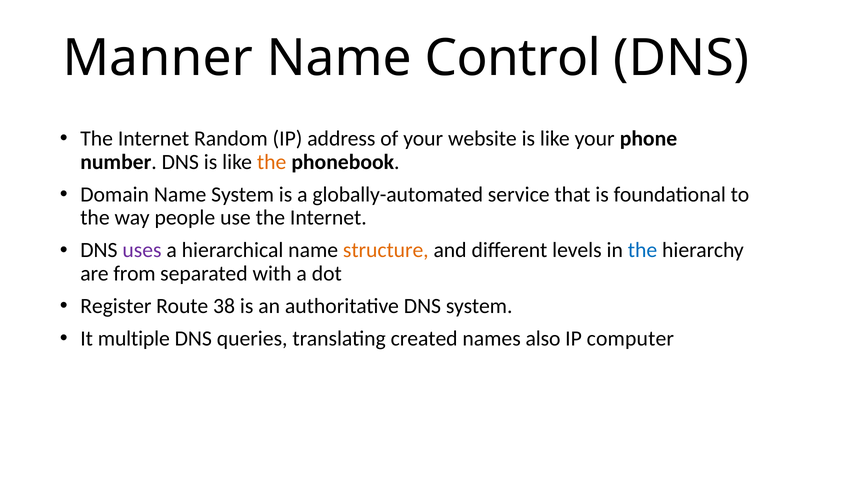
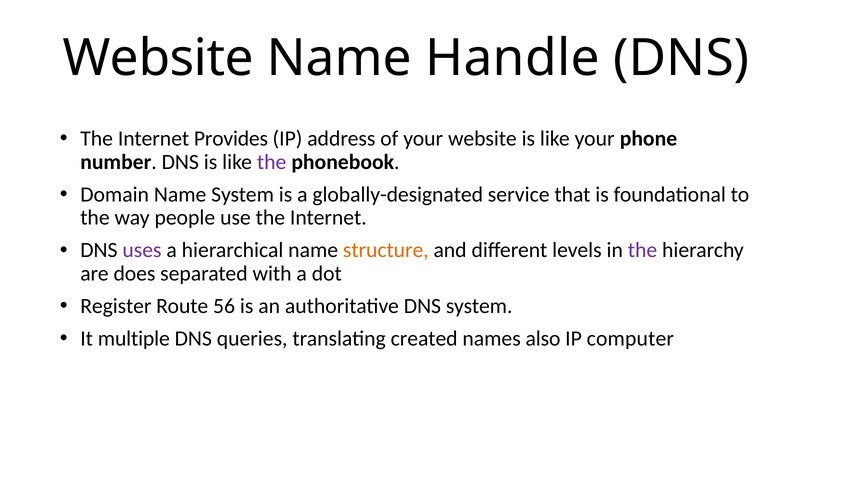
Manner at (158, 58): Manner -> Website
Control: Control -> Handle
Random: Random -> Provides
the at (272, 162) colour: orange -> purple
globally-automated: globally-automated -> globally-designated
the at (642, 250) colour: blue -> purple
from: from -> does
38: 38 -> 56
